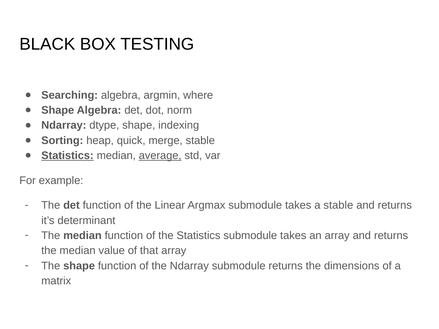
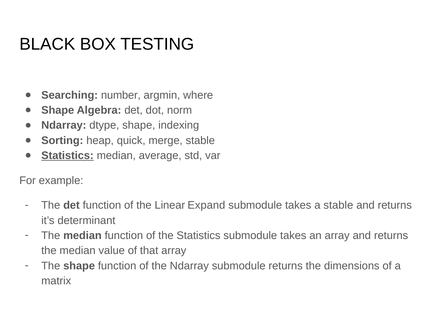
Searching algebra: algebra -> number
average underline: present -> none
Argmax: Argmax -> Expand
